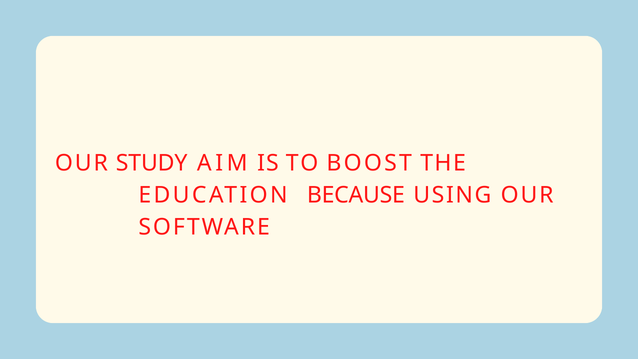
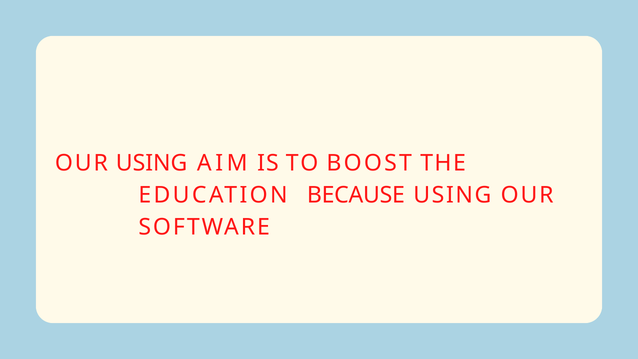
OUR STUDY: STUDY -> USING
